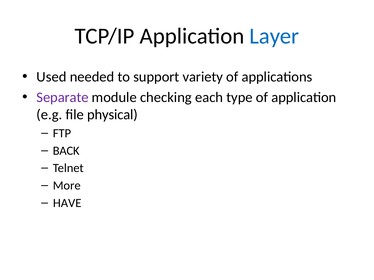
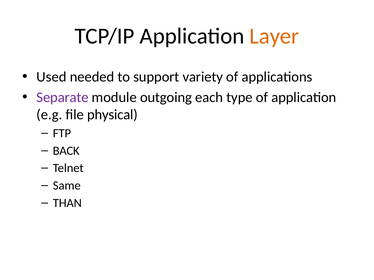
Layer colour: blue -> orange
checking: checking -> outgoing
More: More -> Same
HAVE: HAVE -> THAN
